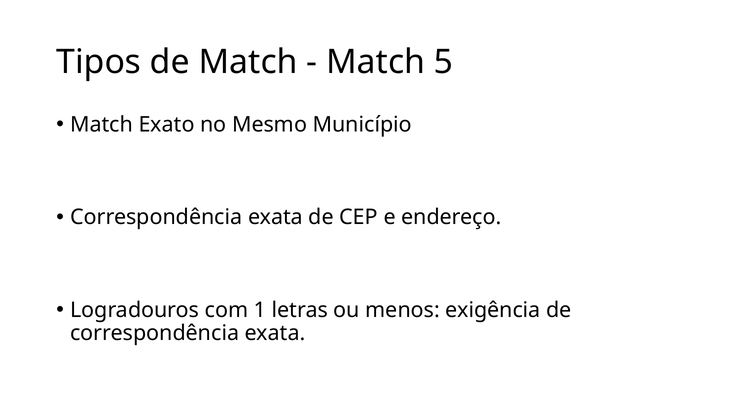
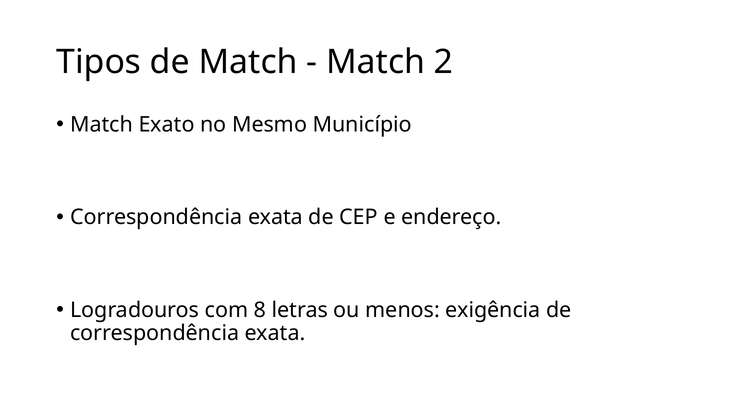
5: 5 -> 2
1: 1 -> 8
